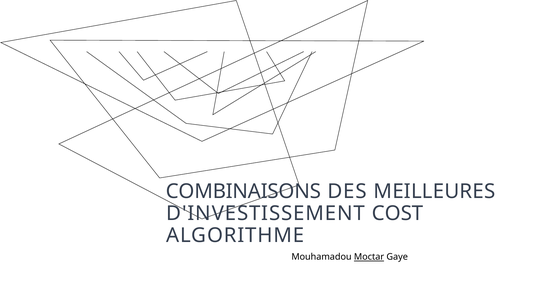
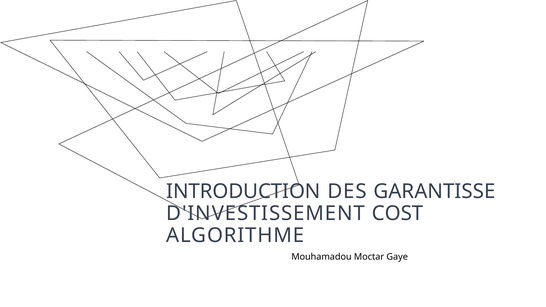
COMBINAISONS: COMBINAISONS -> INTRODUCTION
MEILLEURES: MEILLEURES -> GARANTISSE
Moctar underline: present -> none
